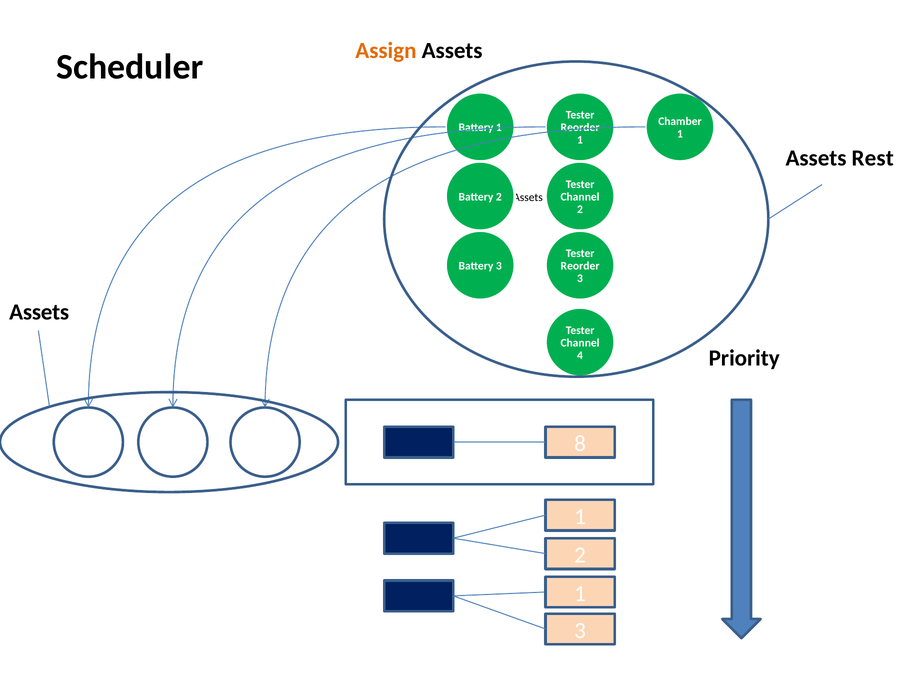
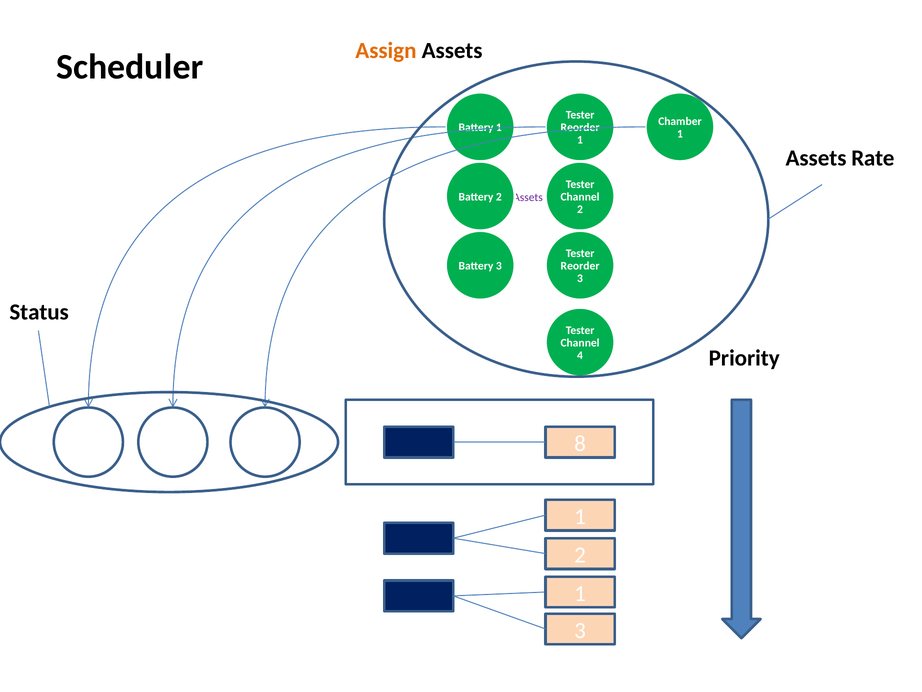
Rest: Rest -> Rate
Assets at (528, 198) colour: black -> purple
Assets at (39, 312): Assets -> Status
